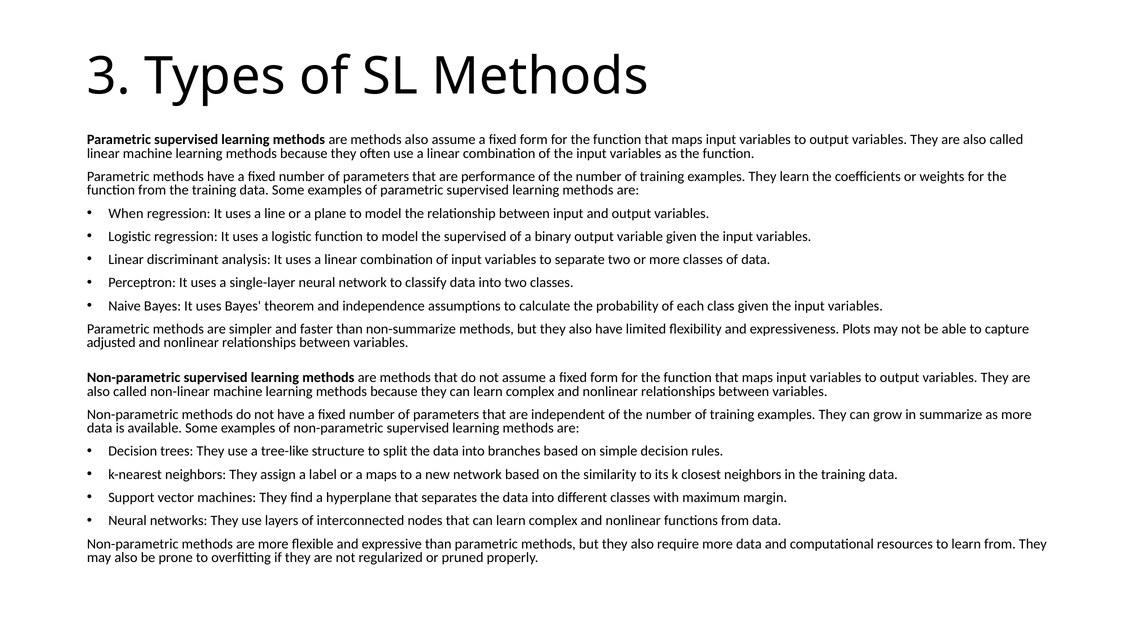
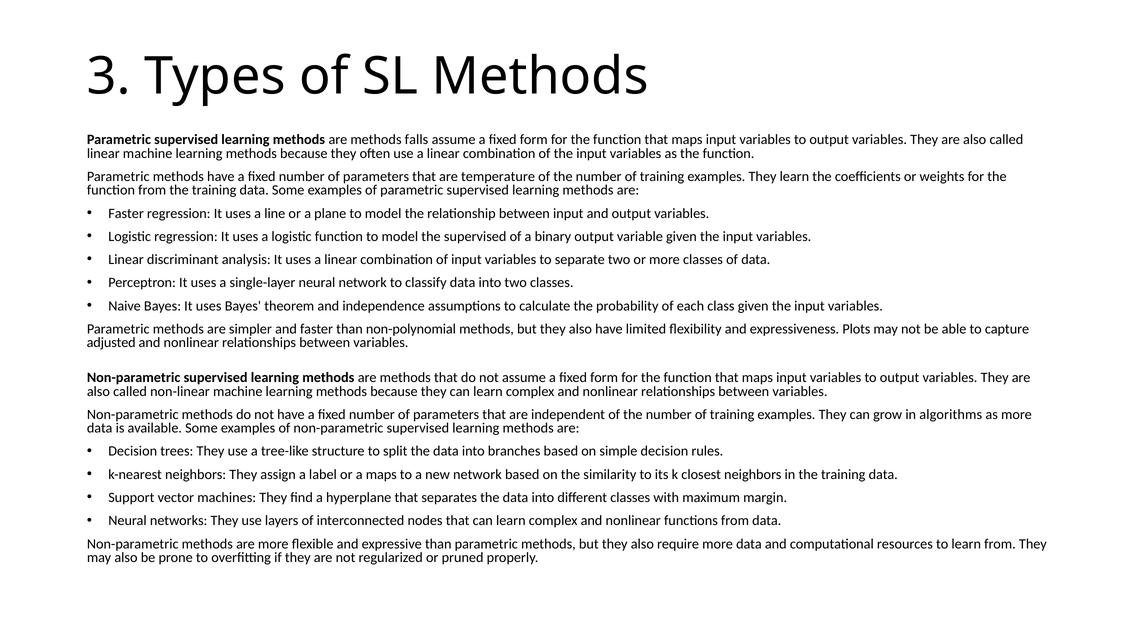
methods also: also -> falls
performance: performance -> temperature
When at (126, 213): When -> Faster
non-summarize: non-summarize -> non-polynomial
summarize: summarize -> algorithms
